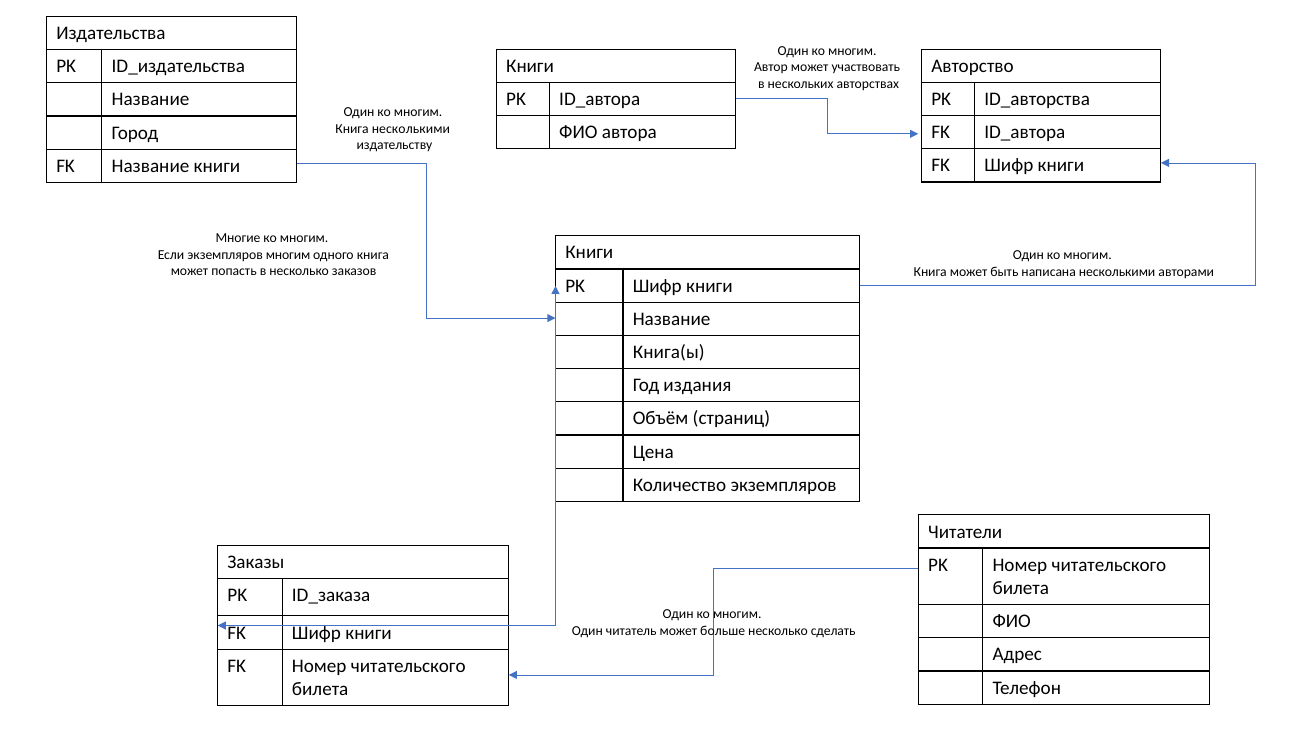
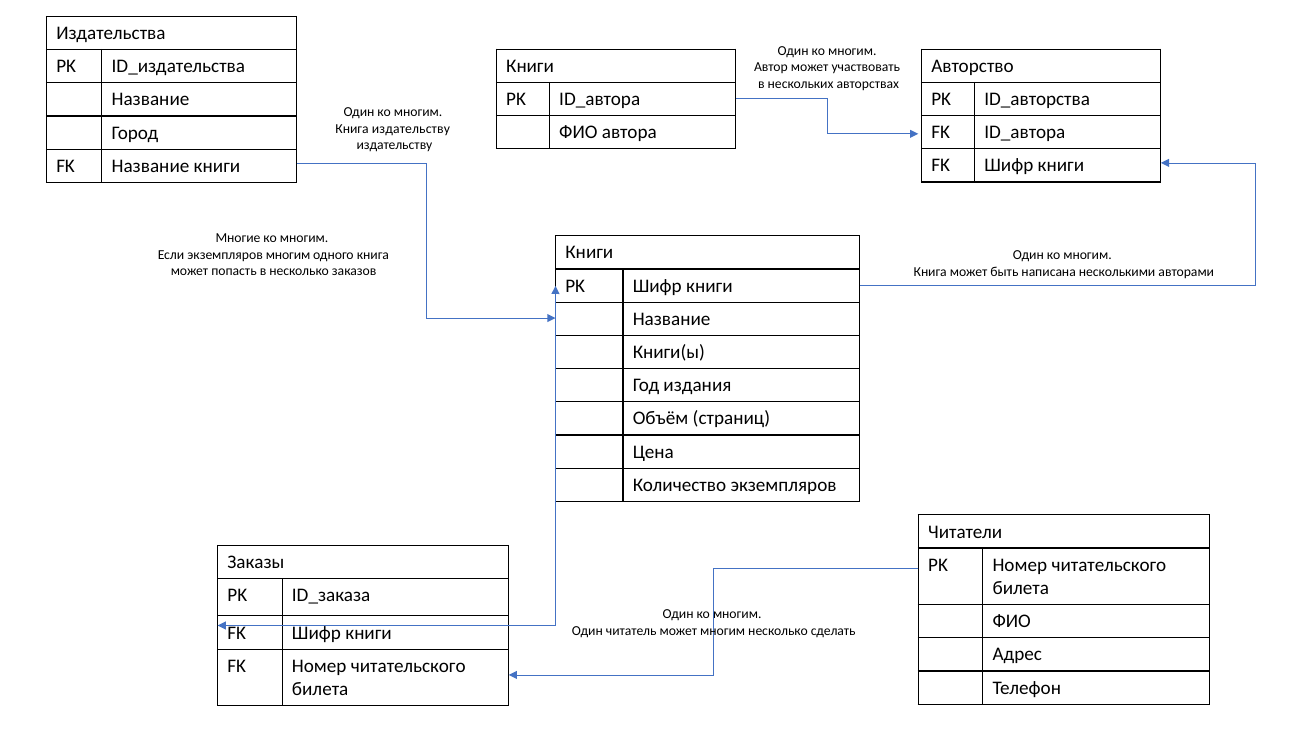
Книга несколькими: несколькими -> издательству
Книга(ы: Книга(ы -> Книги(ы
может больше: больше -> многим
